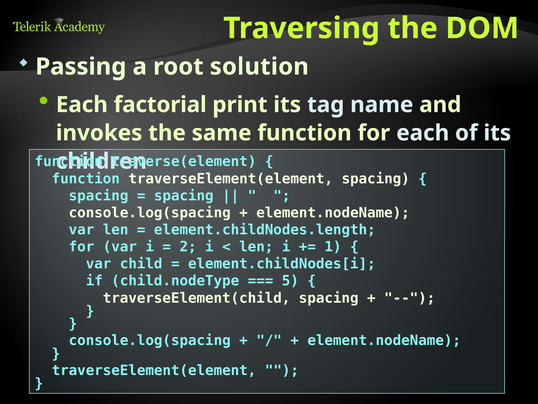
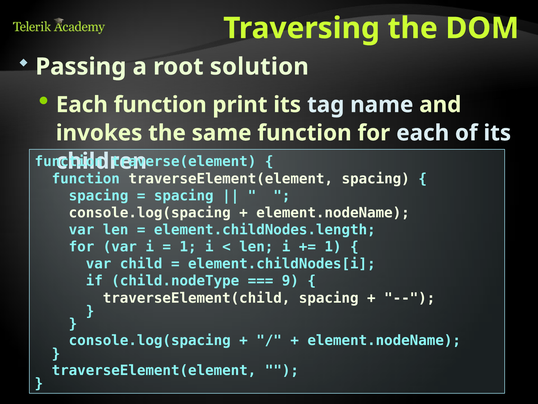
Each factorial: factorial -> function
2 at (188, 247): 2 -> 1
5: 5 -> 9
